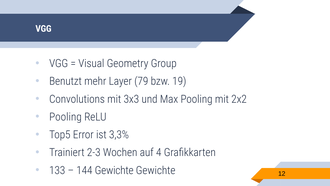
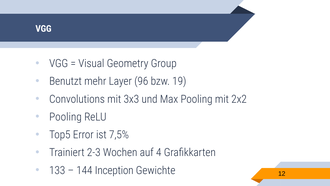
79: 79 -> 96
3,3%: 3,3% -> 7,5%
144 Gewichte: Gewichte -> Inception
